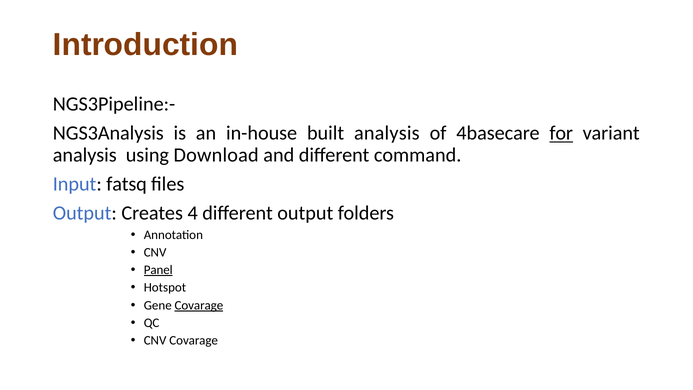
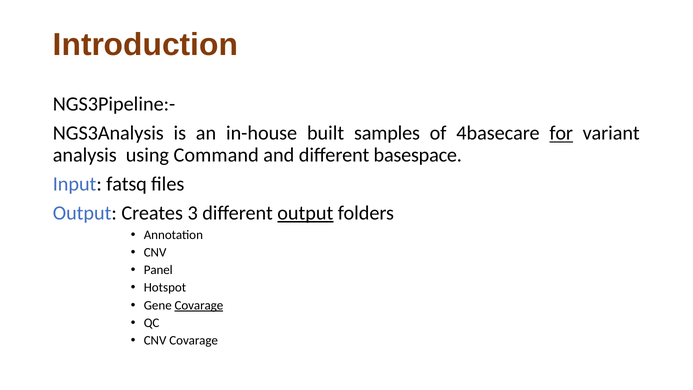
built analysis: analysis -> samples
Download: Download -> Command
command: command -> basespace
4: 4 -> 3
output at (305, 213) underline: none -> present
Panel underline: present -> none
